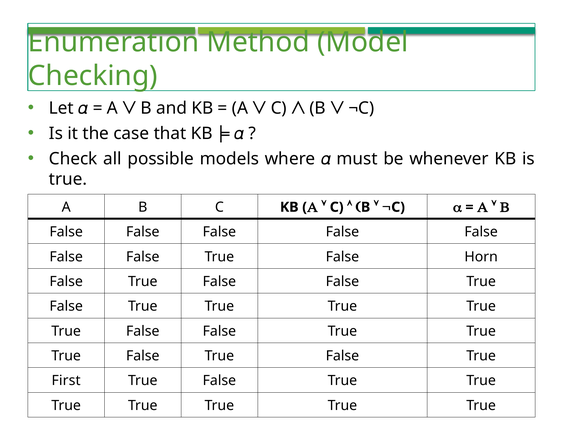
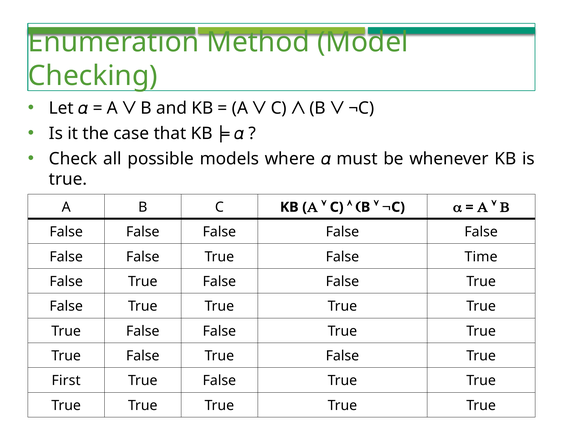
Horn: Horn -> Time
